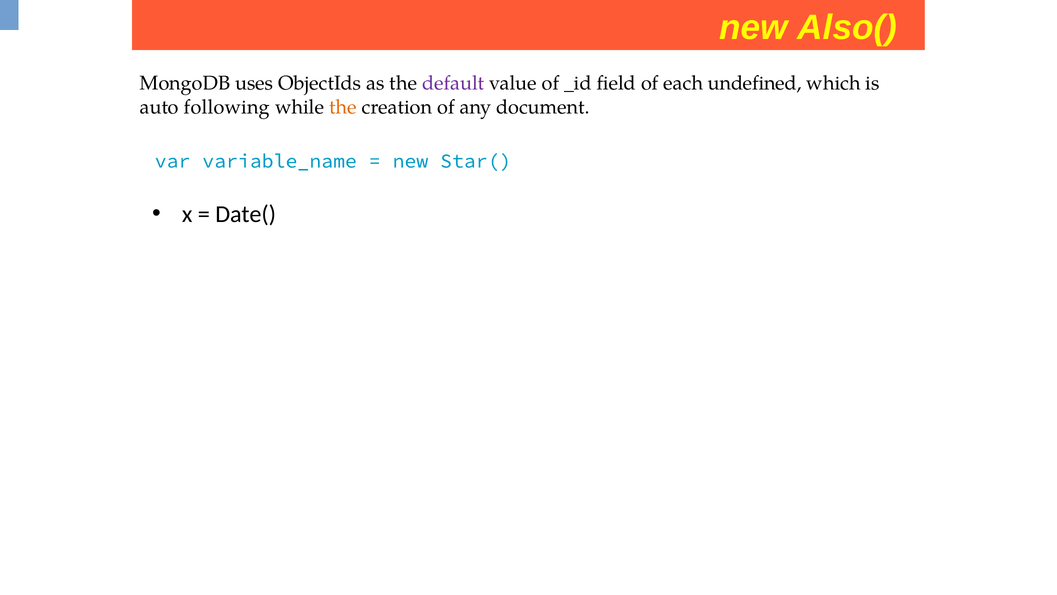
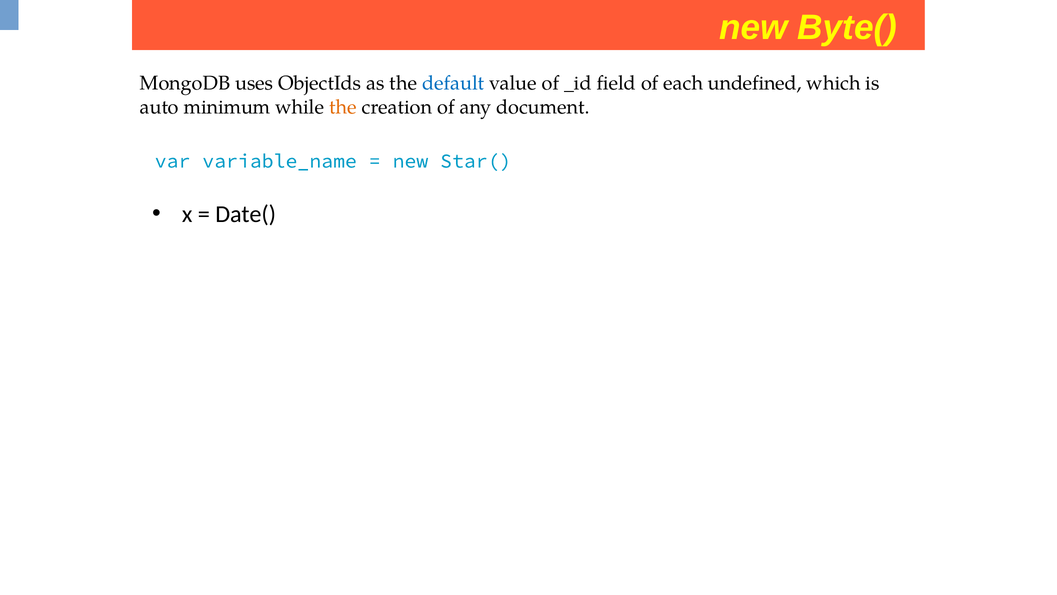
Also(: Also( -> Byte(
default colour: purple -> blue
following: following -> minimum
